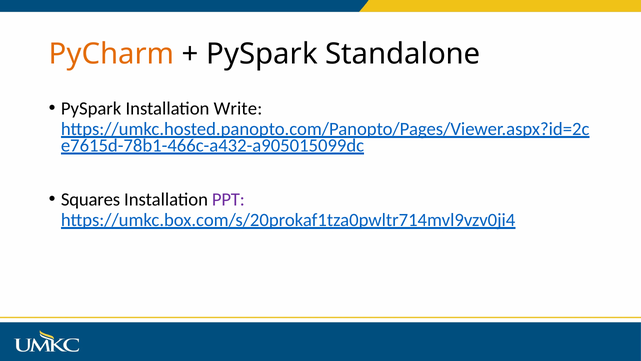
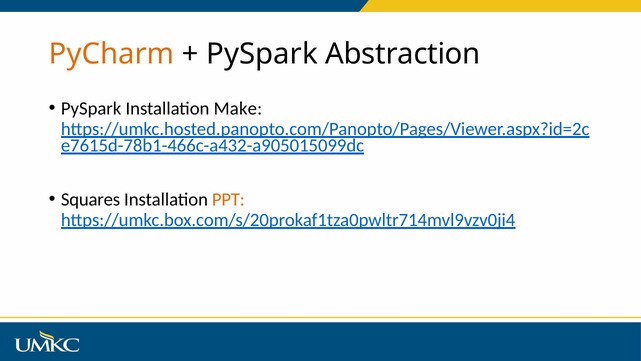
Standalone: Standalone -> Abstraction
Write: Write -> Make
PPT colour: purple -> orange
